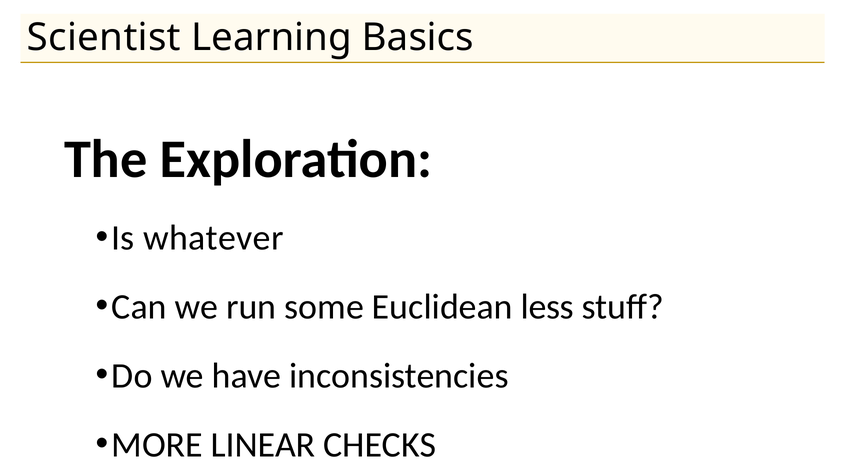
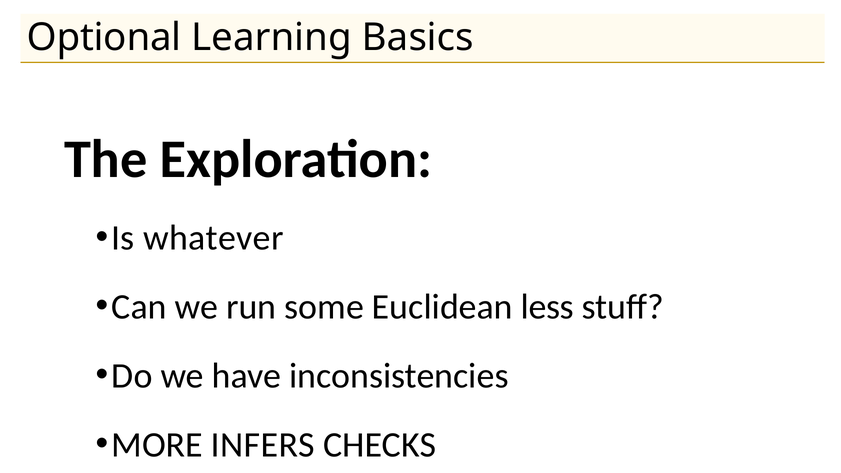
Scientist: Scientist -> Optional
LINEAR: LINEAR -> INFERS
